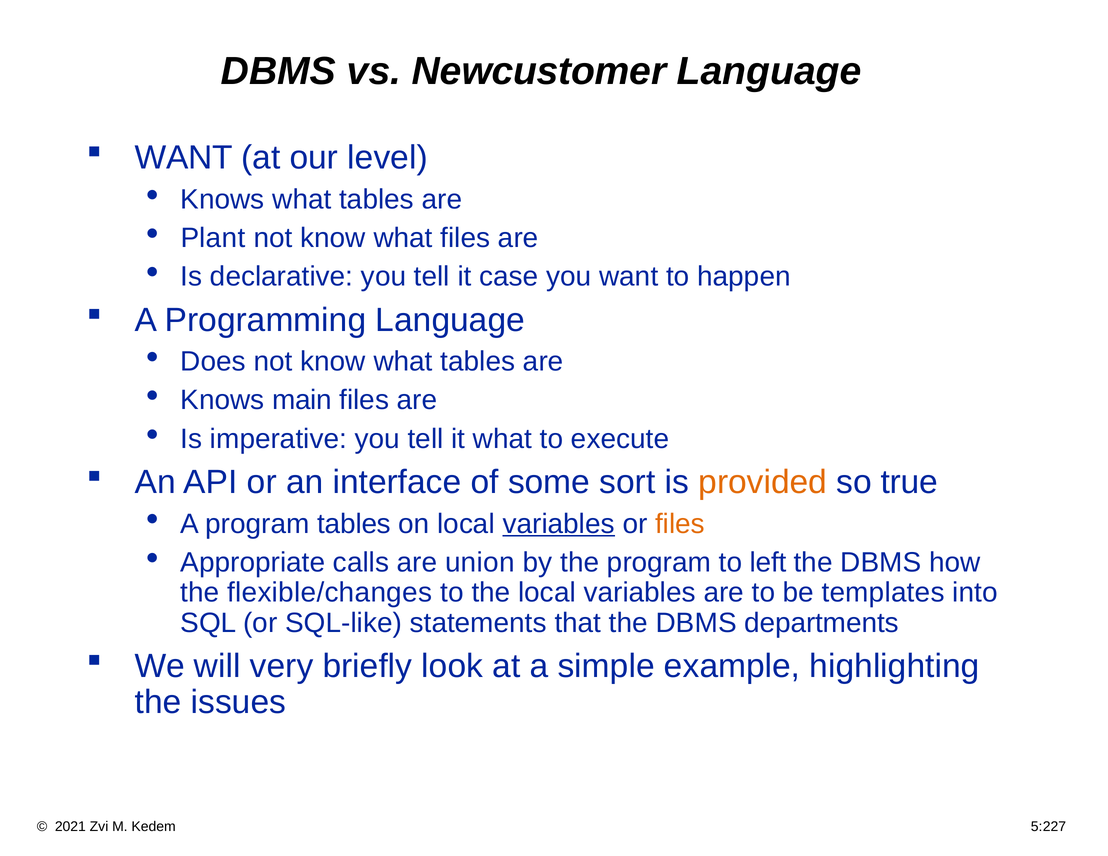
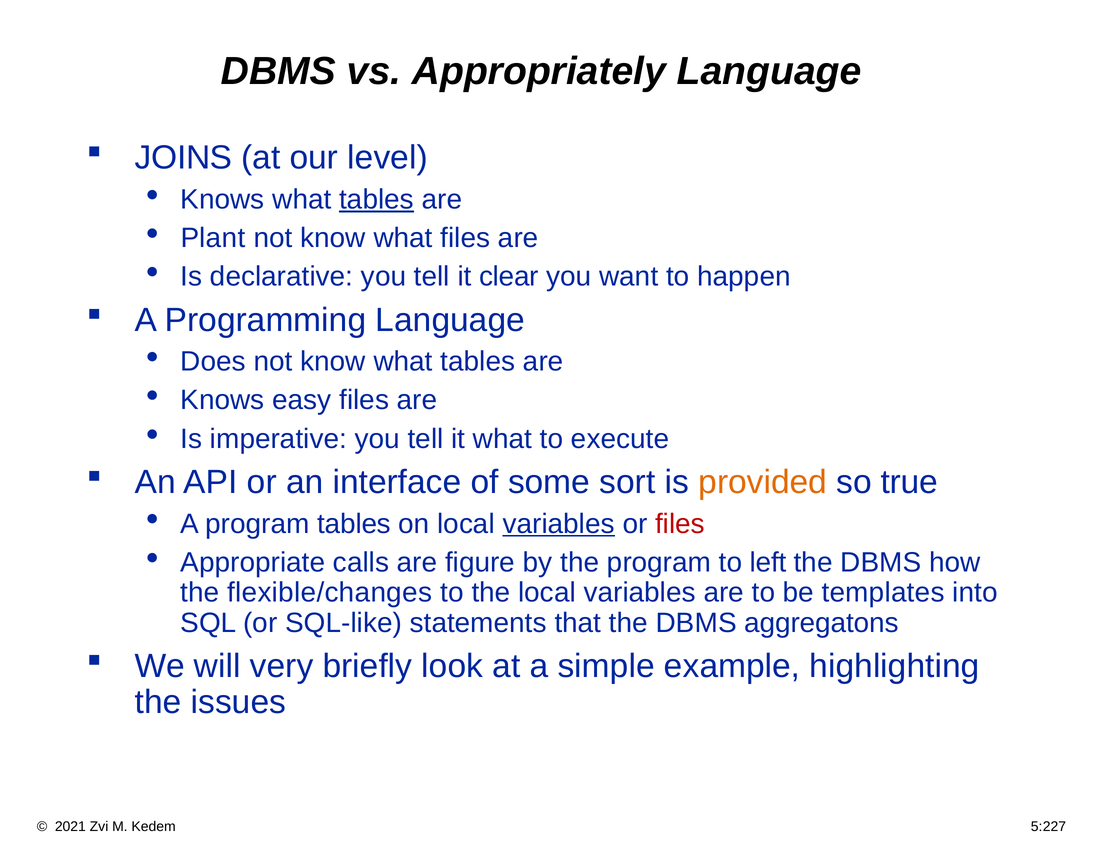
Newcustomer: Newcustomer -> Appropriately
WANT at (184, 158): WANT -> JOINS
tables at (377, 200) underline: none -> present
case: case -> clear
main: main -> easy
files at (680, 524) colour: orange -> red
union: union -> figure
departments: departments -> aggregatons
